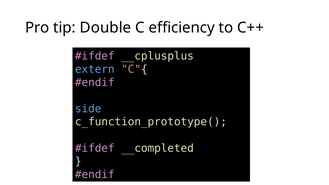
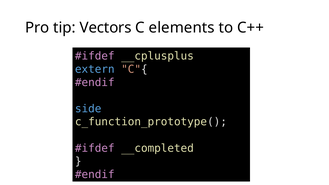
Double: Double -> Vectors
efficiency: efficiency -> elements
